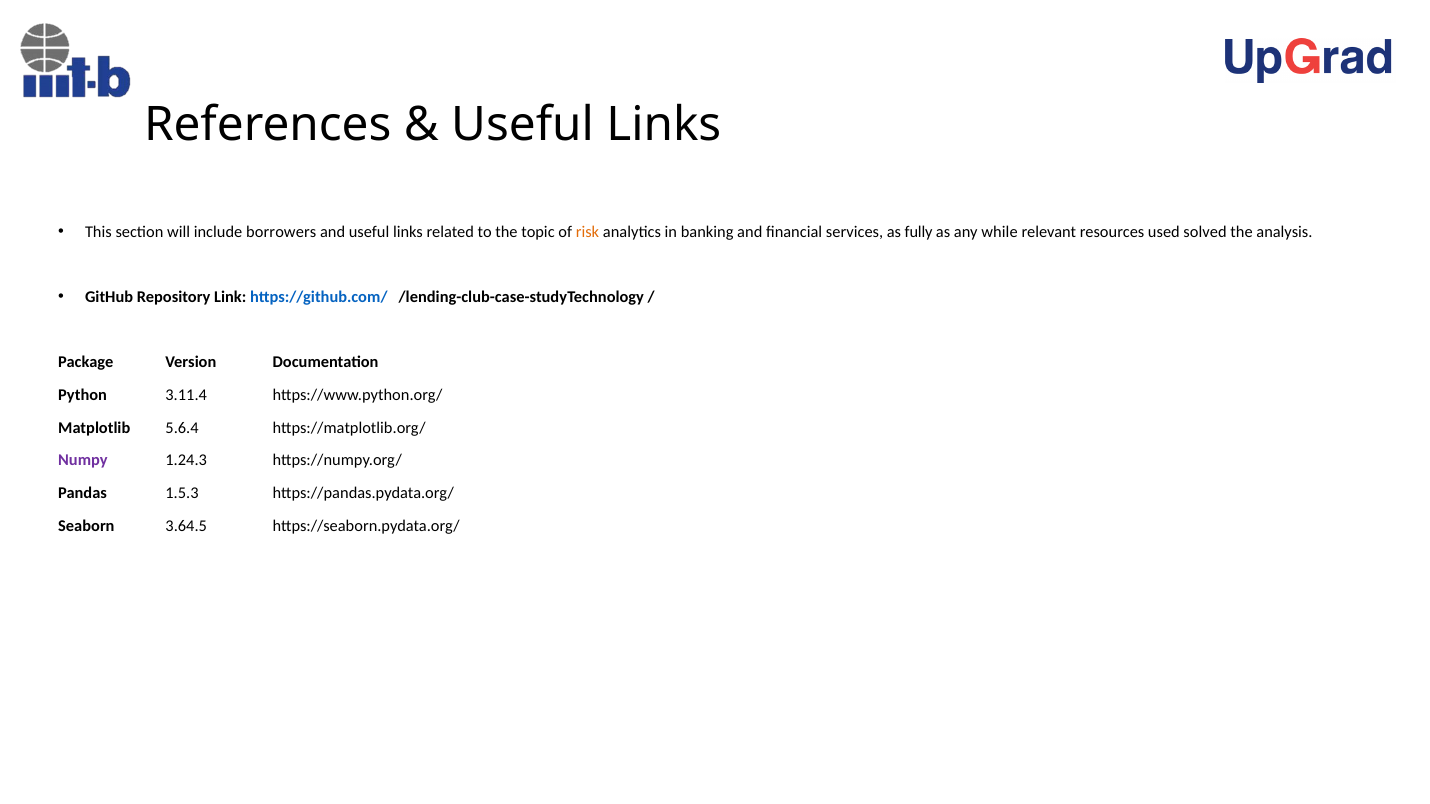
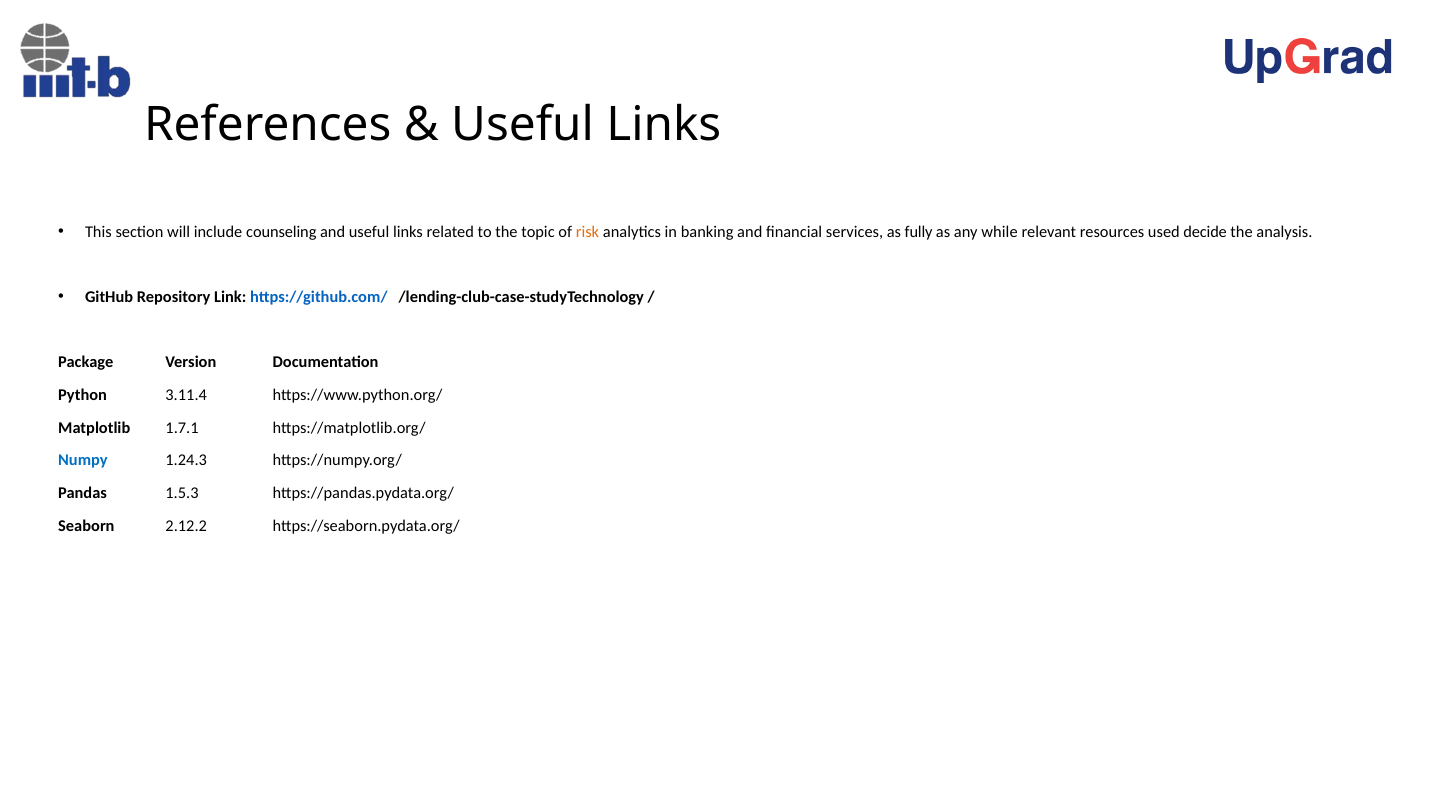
borrowers: borrowers -> counseling
solved: solved -> decide
5.6.4: 5.6.4 -> 1.7.1
Numpy colour: purple -> blue
3.64.5: 3.64.5 -> 2.12.2
